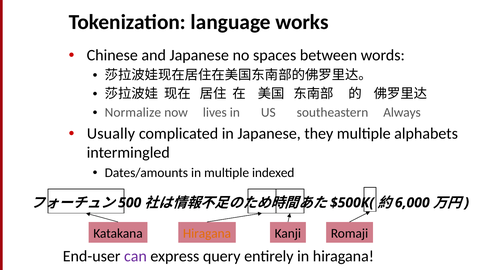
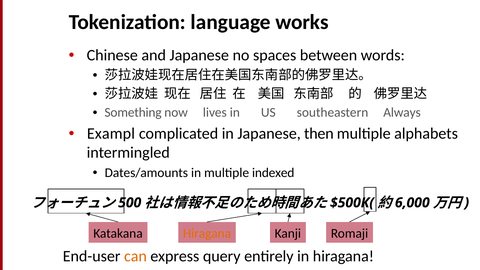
Normalize: Normalize -> Something
Usually: Usually -> Exampl
they: they -> then
can colour: purple -> orange
